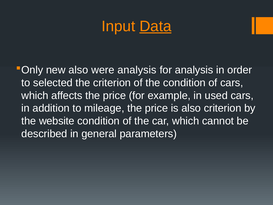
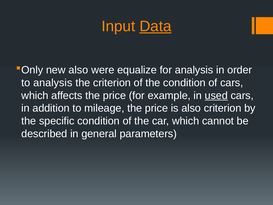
were analysis: analysis -> equalize
to selected: selected -> analysis
used underline: none -> present
website: website -> specific
